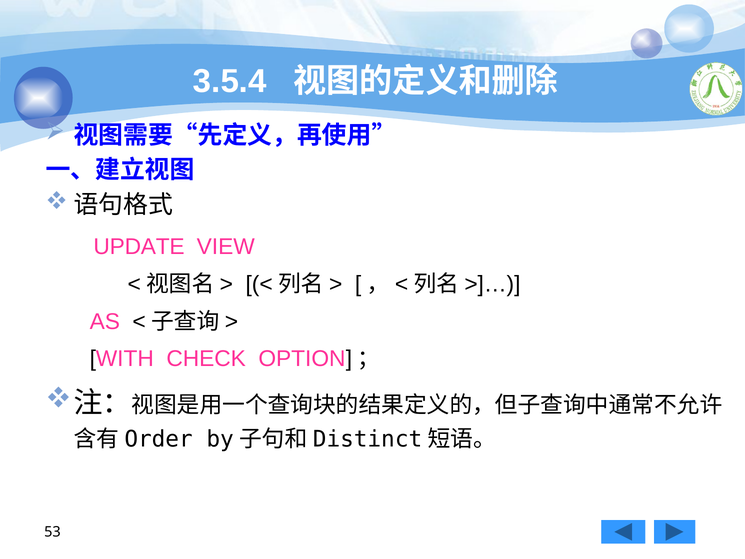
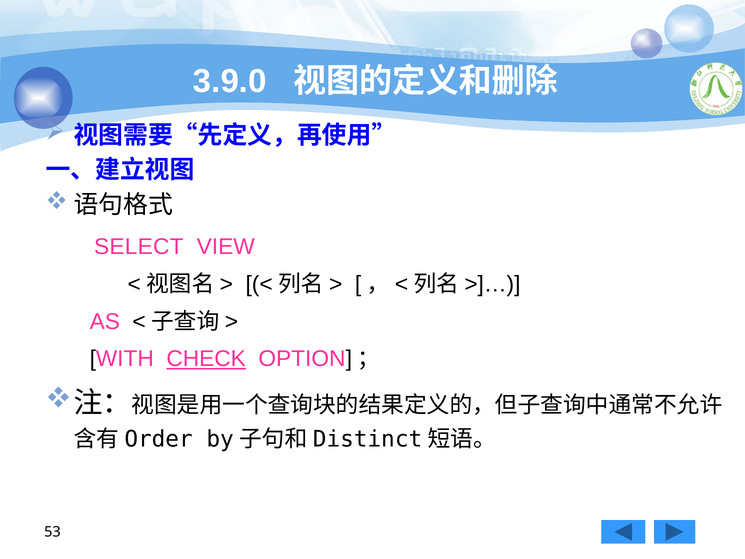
3.5.4: 3.5.4 -> 3.9.0
UPDATE: UPDATE -> SELECT
CHECK underline: none -> present
